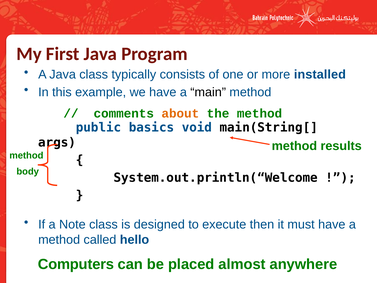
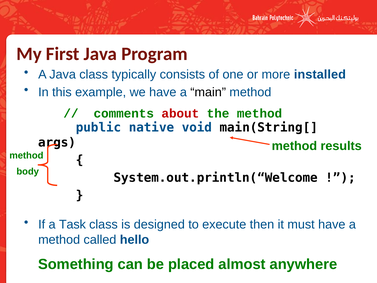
about colour: orange -> red
basics: basics -> native
Note: Note -> Task
Computers: Computers -> Something
